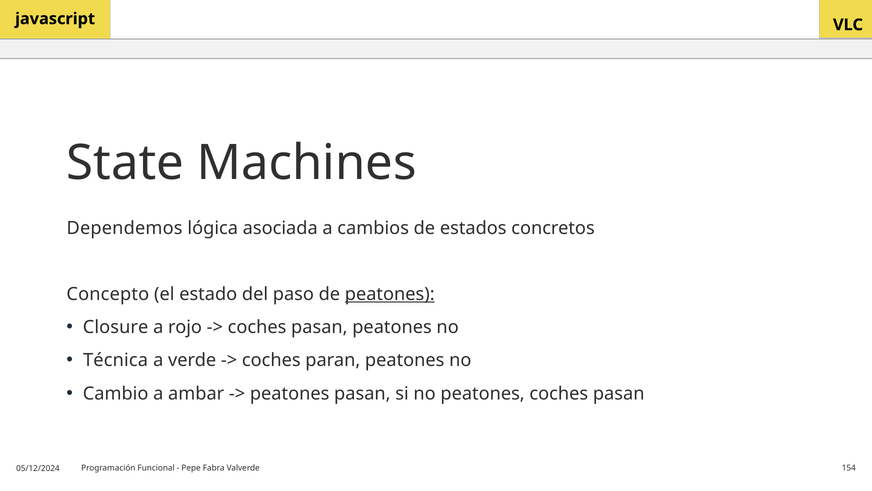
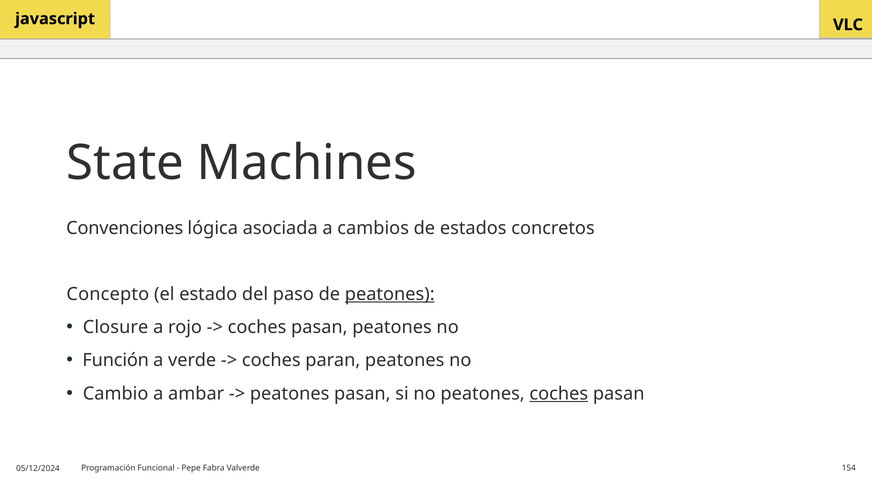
Dependemos: Dependemos -> Convenciones
Técnica: Técnica -> Función
coches at (559, 393) underline: none -> present
